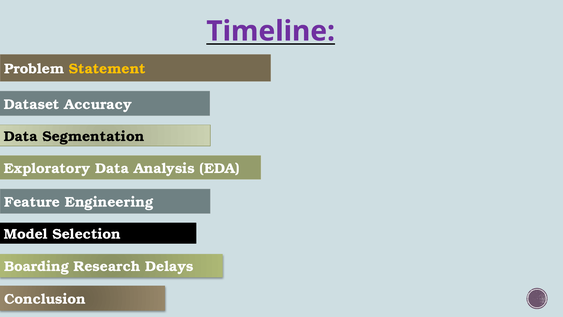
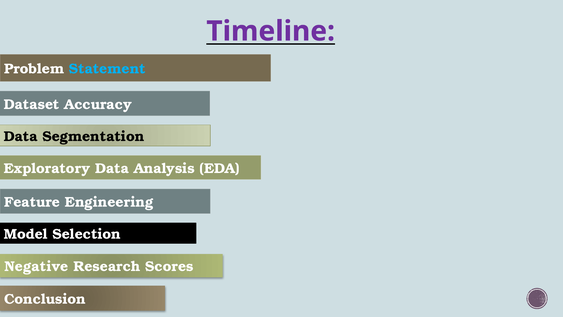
Statement colour: yellow -> light blue
Boarding: Boarding -> Negative
Delays: Delays -> Scores
